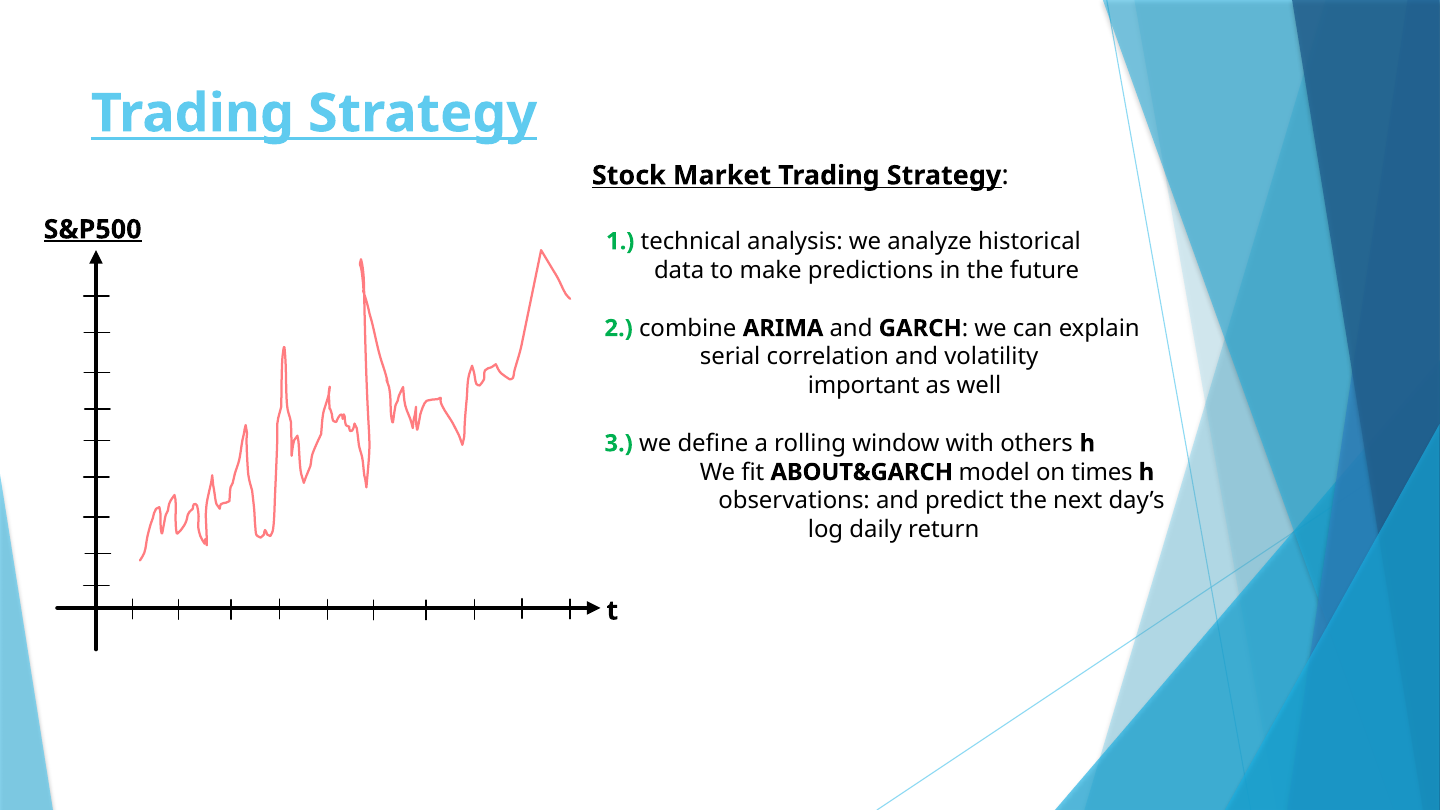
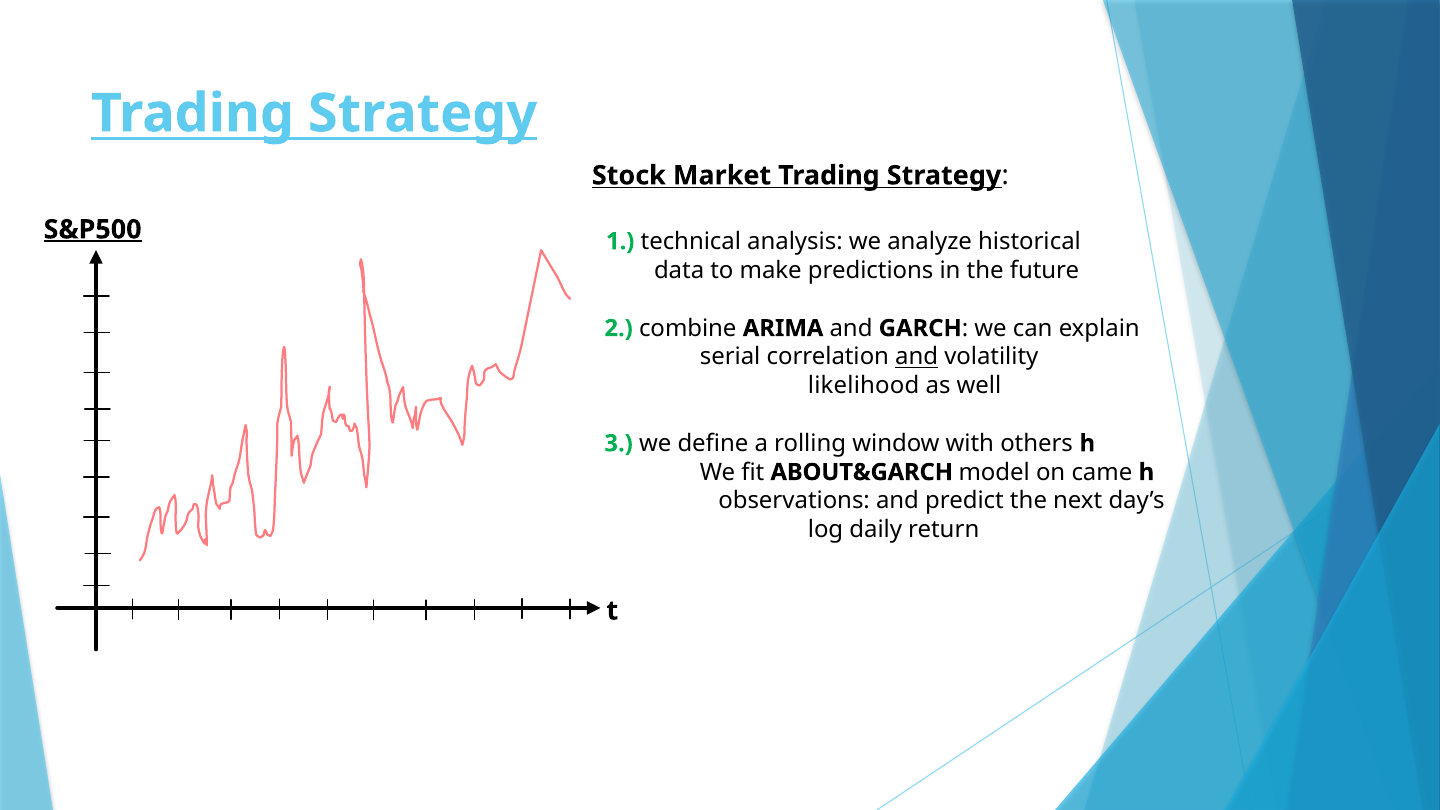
and at (917, 357) underline: none -> present
important: important -> likelihood
times: times -> came
